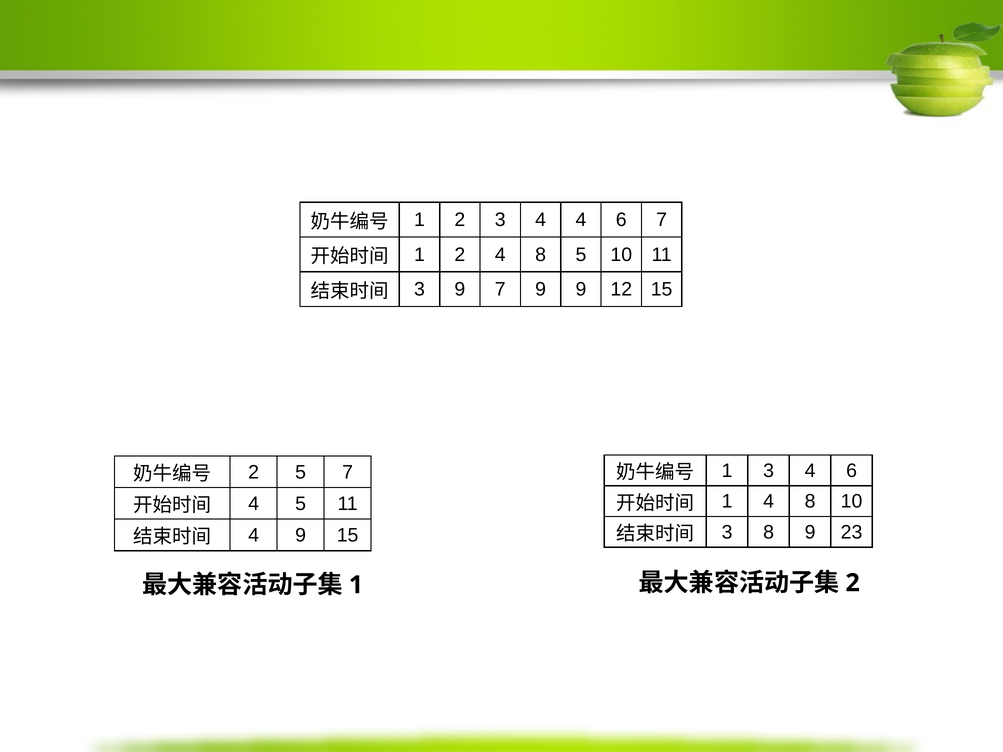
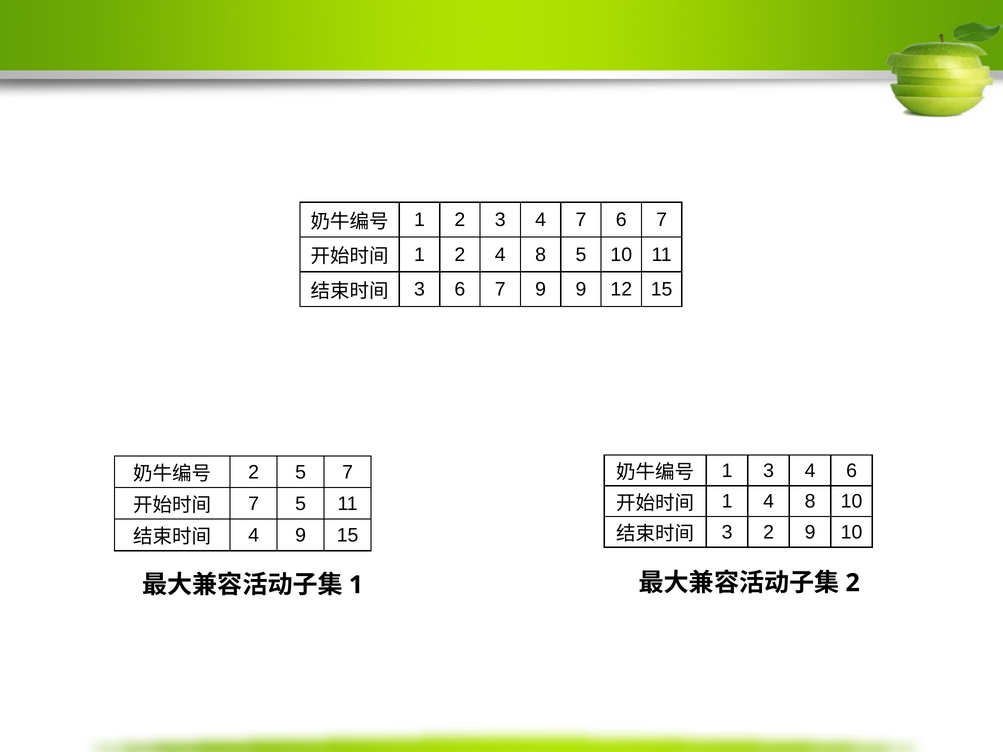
4 4: 4 -> 7
3 9: 9 -> 6
4 at (254, 504): 4 -> 7
3 8: 8 -> 2
9 23: 23 -> 10
